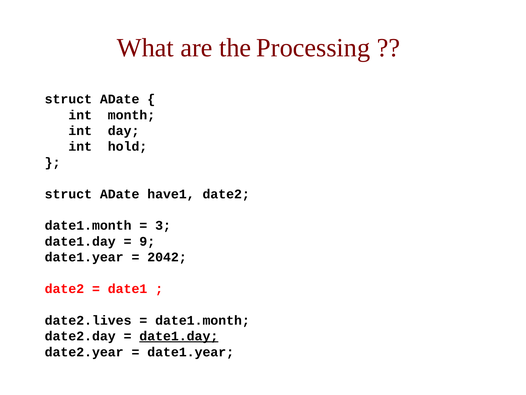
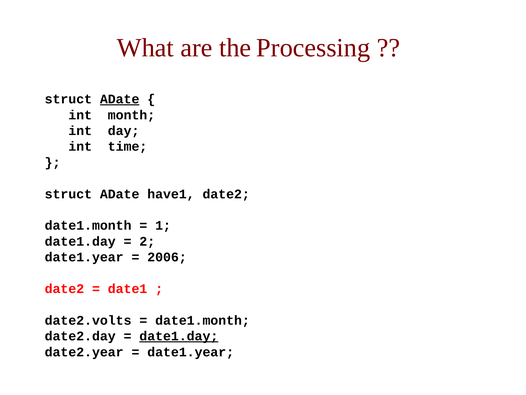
ADate at (120, 99) underline: none -> present
hold: hold -> time
3: 3 -> 1
9: 9 -> 2
2042: 2042 -> 2006
date2.lives: date2.lives -> date2.volts
